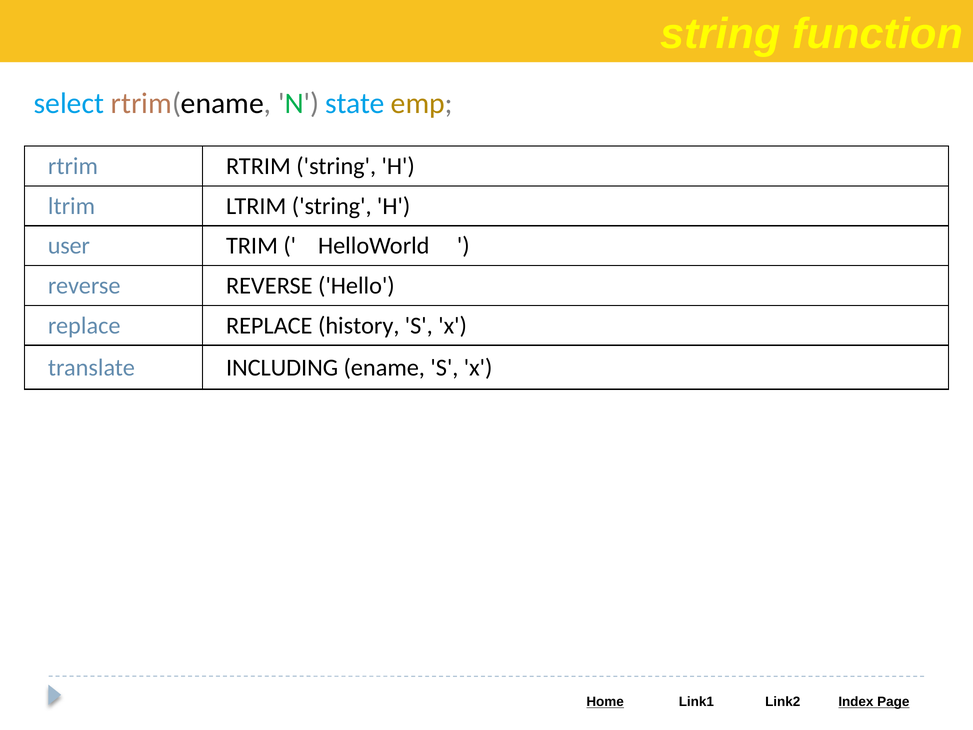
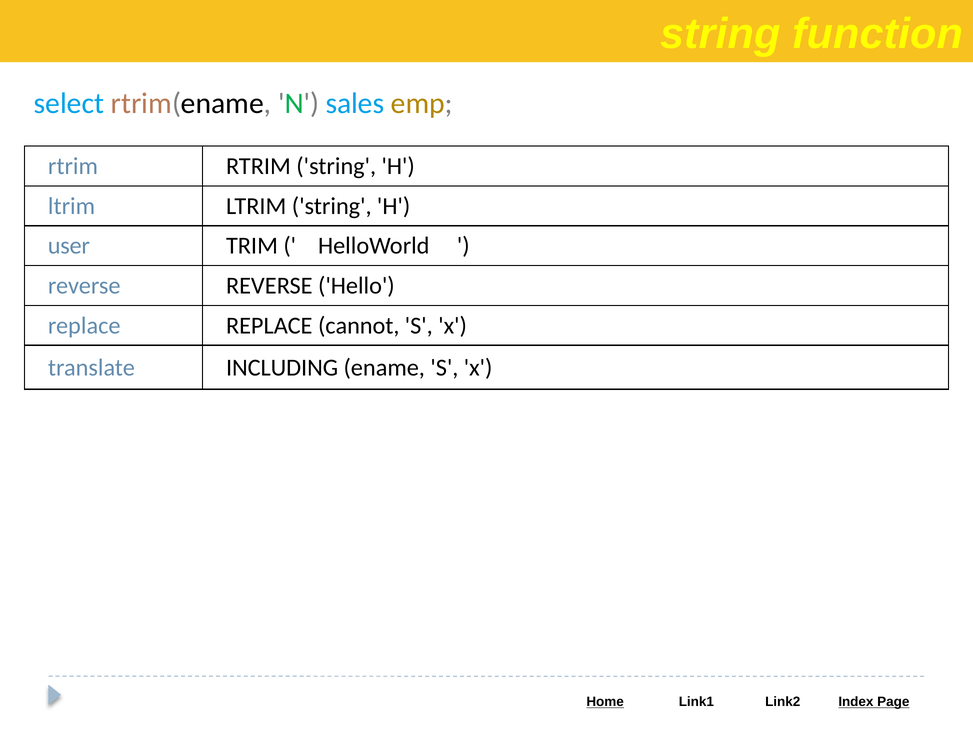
state: state -> sales
history: history -> cannot
